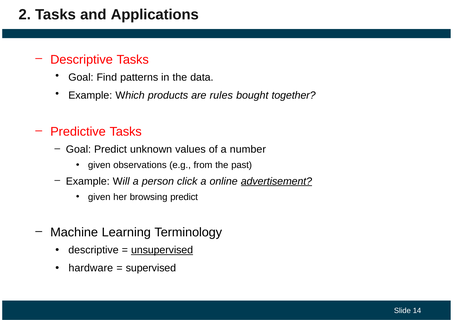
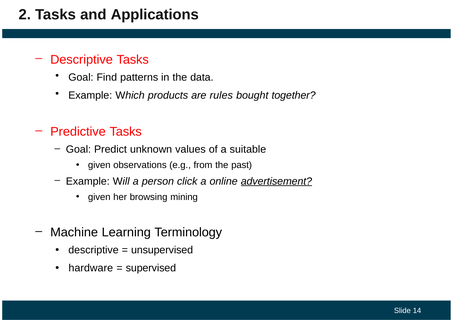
number: number -> suitable
browsing predict: predict -> mining
unsupervised underline: present -> none
